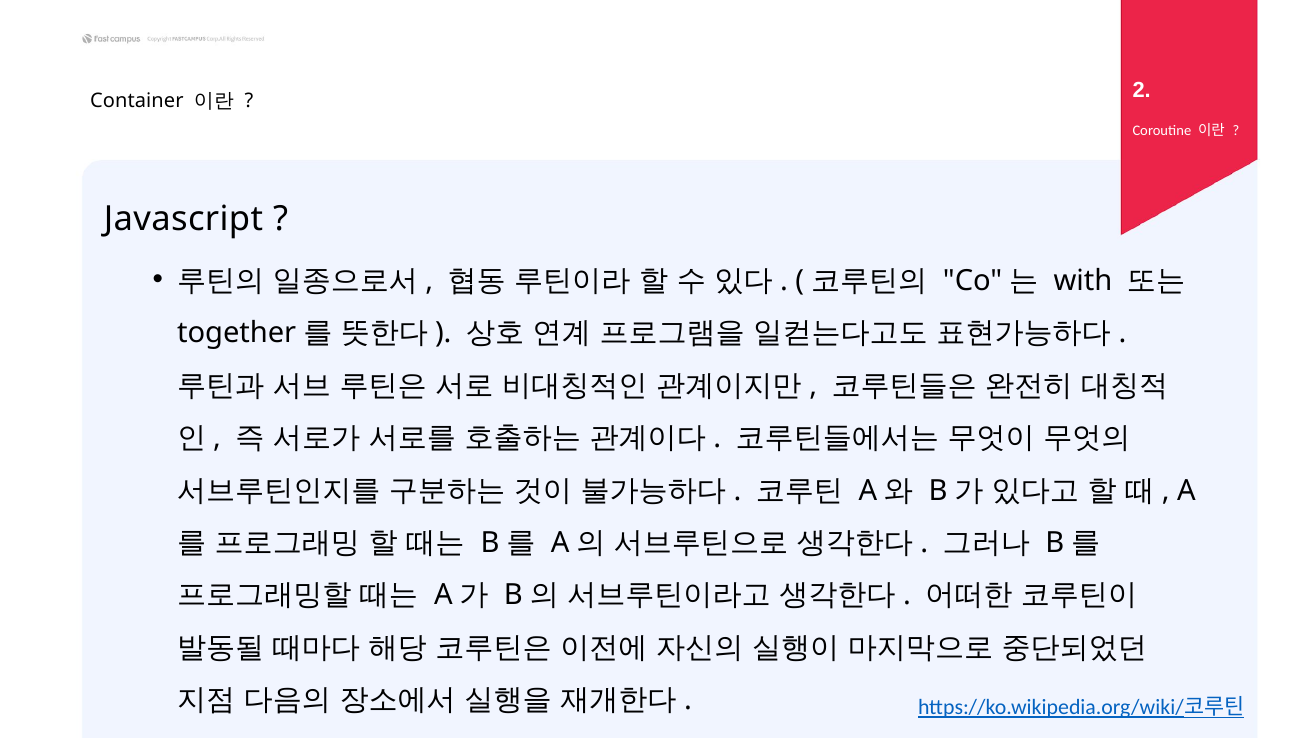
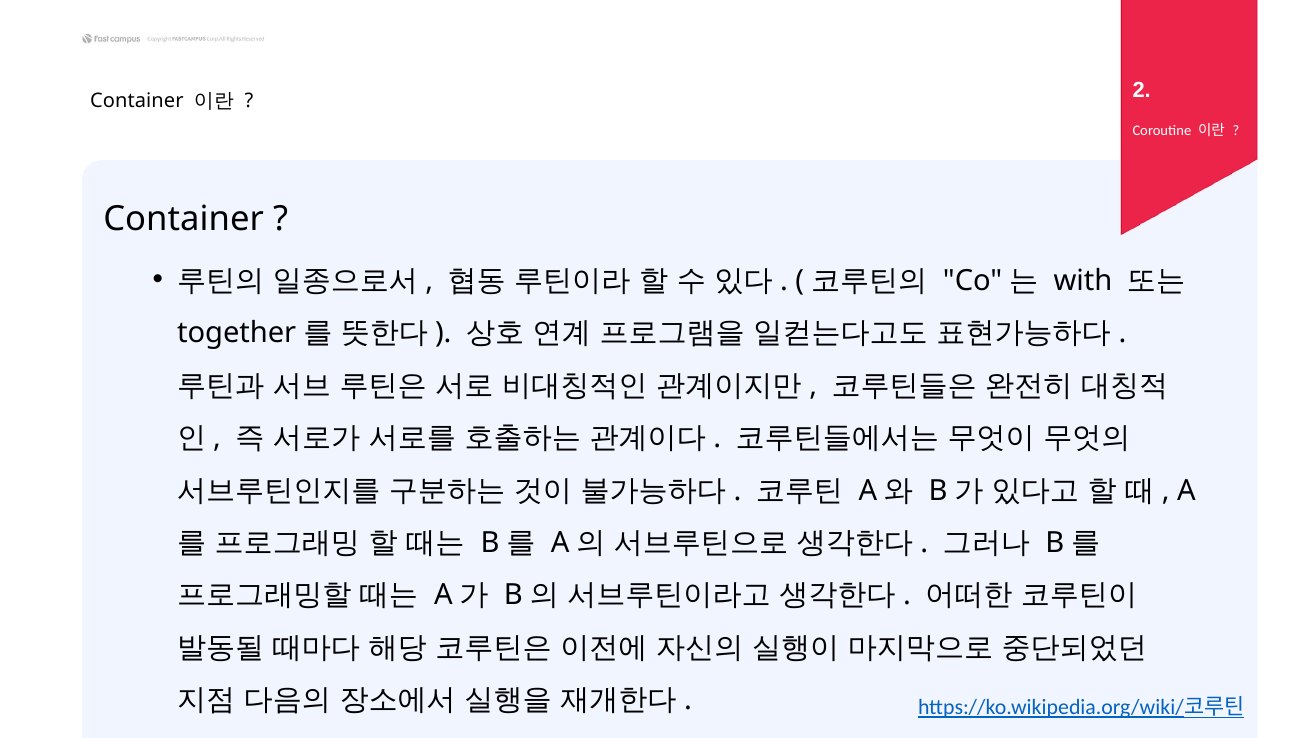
Javascript at (183, 219): Javascript -> Container
